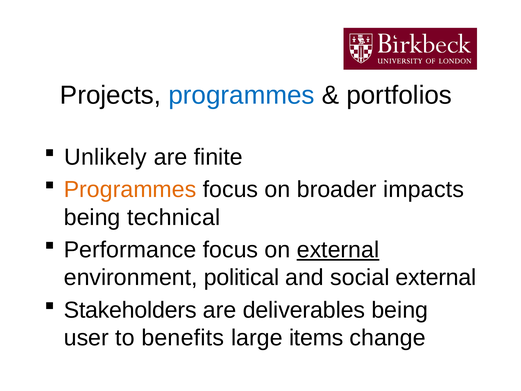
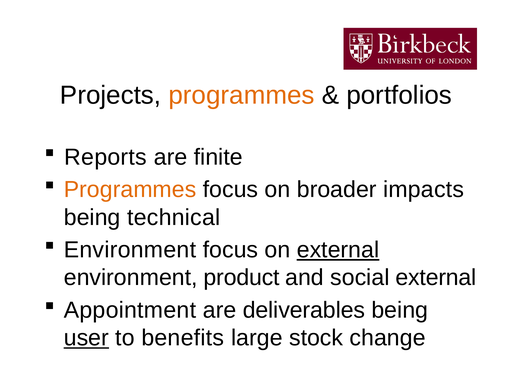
programmes at (242, 95) colour: blue -> orange
Unlikely: Unlikely -> Reports
Performance at (130, 250): Performance -> Environment
political: political -> product
Stakeholders: Stakeholders -> Appointment
user underline: none -> present
items: items -> stock
